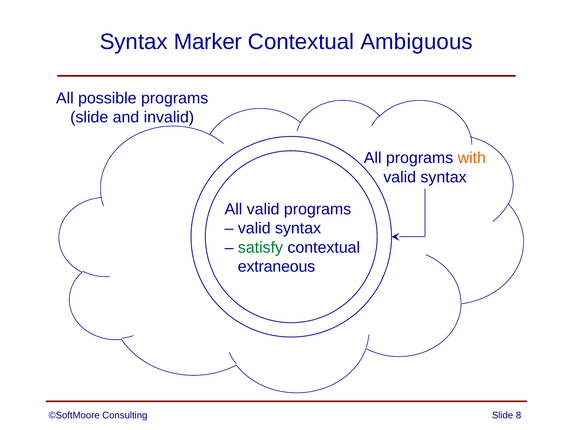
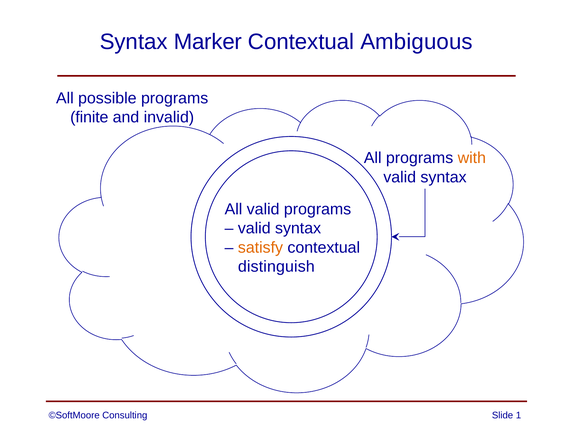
slide at (89, 117): slide -> finite
satisfy colour: green -> orange
extraneous: extraneous -> distinguish
8: 8 -> 1
